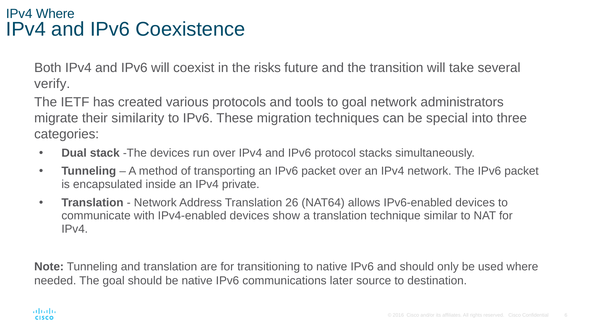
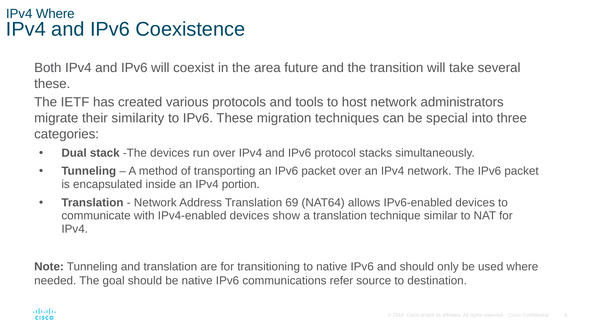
risks: risks -> area
verify at (52, 84): verify -> these
to goal: goal -> host
private: private -> portion
26: 26 -> 69
later: later -> refer
